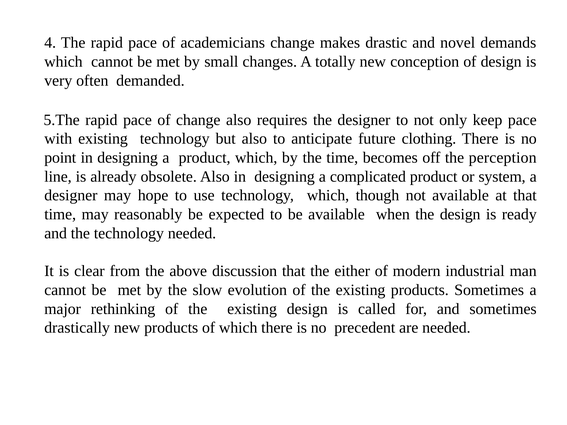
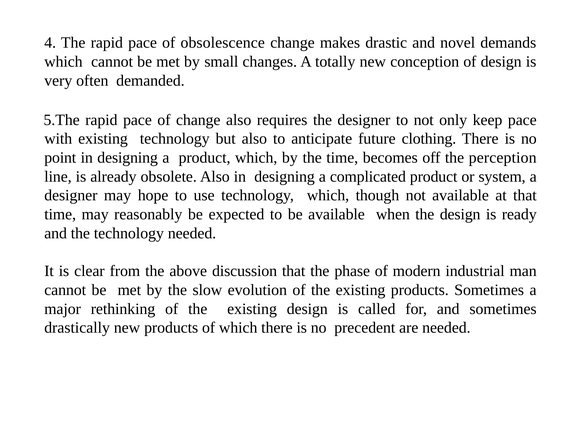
academicians: academicians -> obsolescence
either: either -> phase
